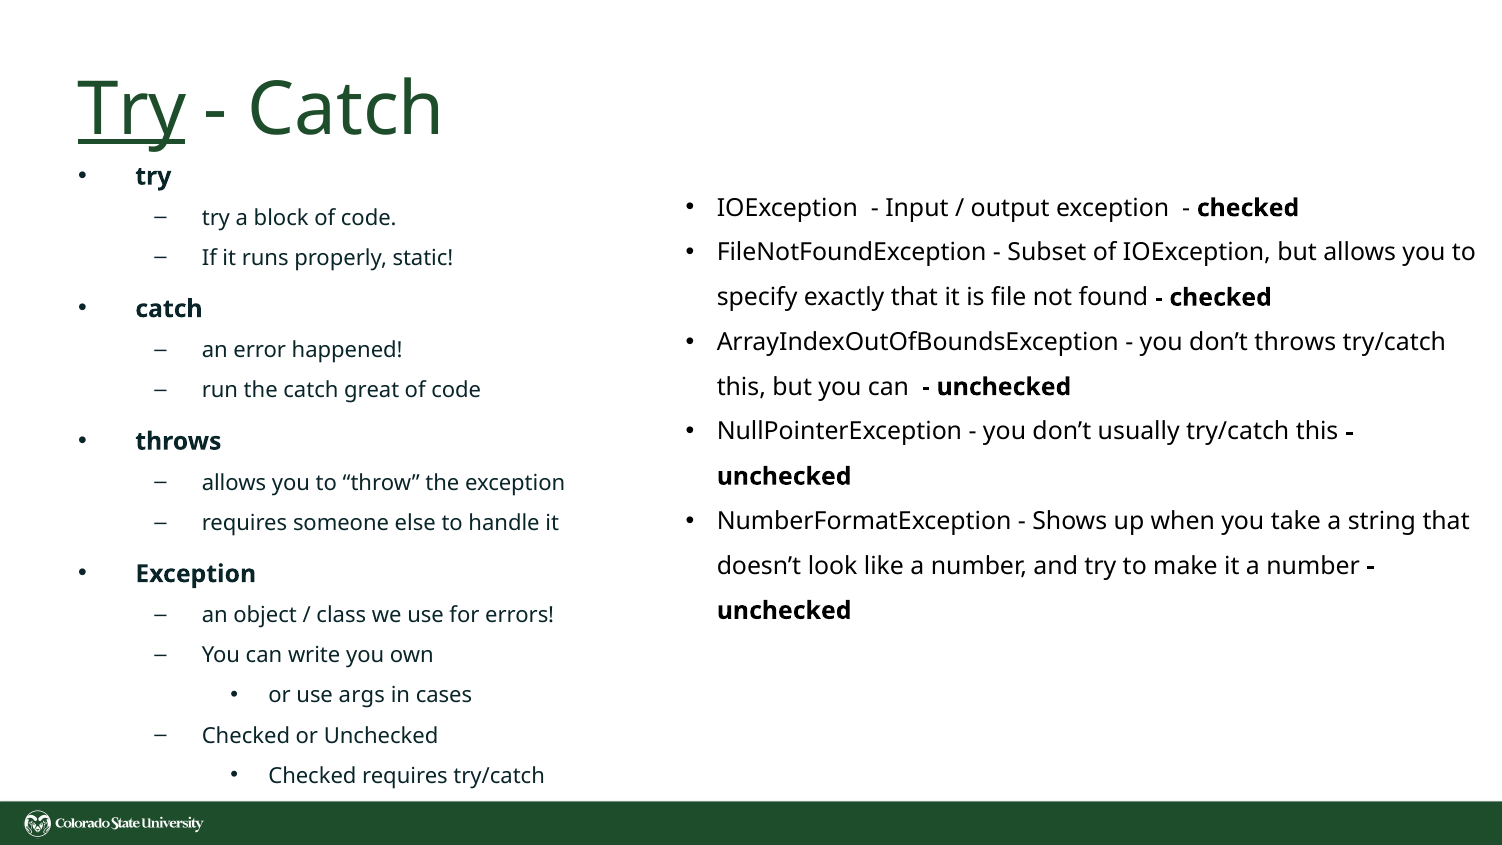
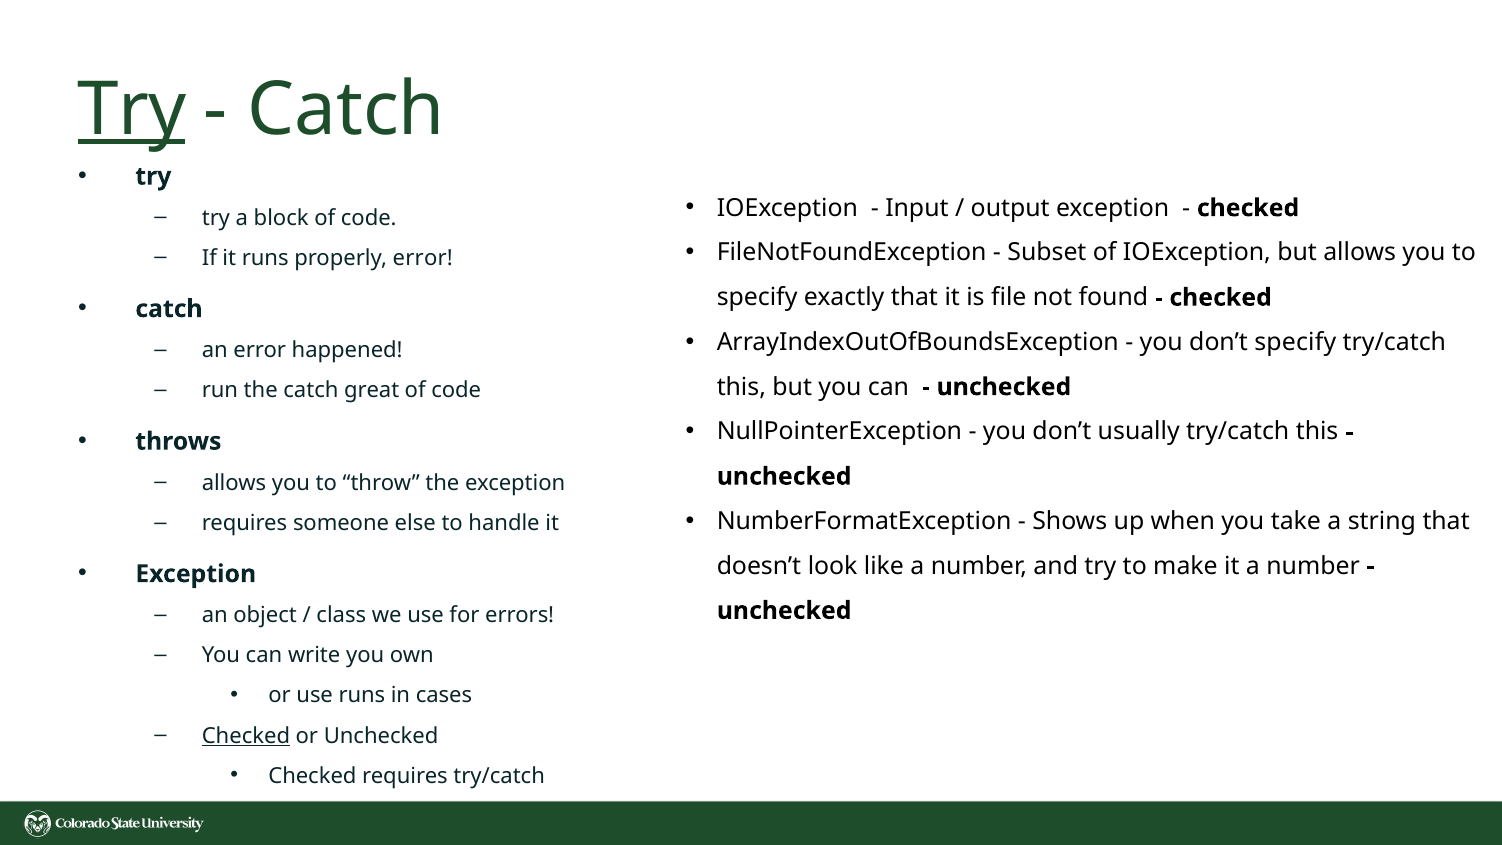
properly static: static -> error
don’t throws: throws -> specify
use args: args -> runs
Checked at (246, 736) underline: none -> present
